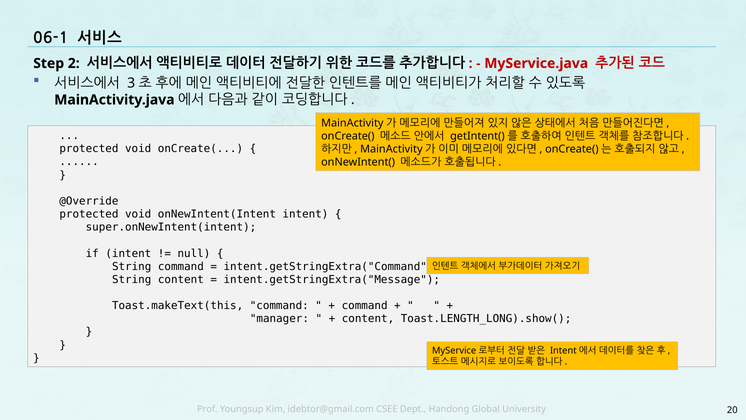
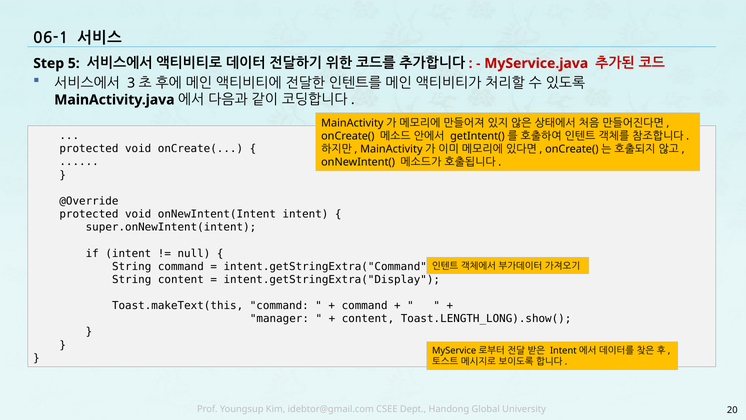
2: 2 -> 5
intent.getStringExtra("Message: intent.getStringExtra("Message -> intent.getStringExtra("Display
